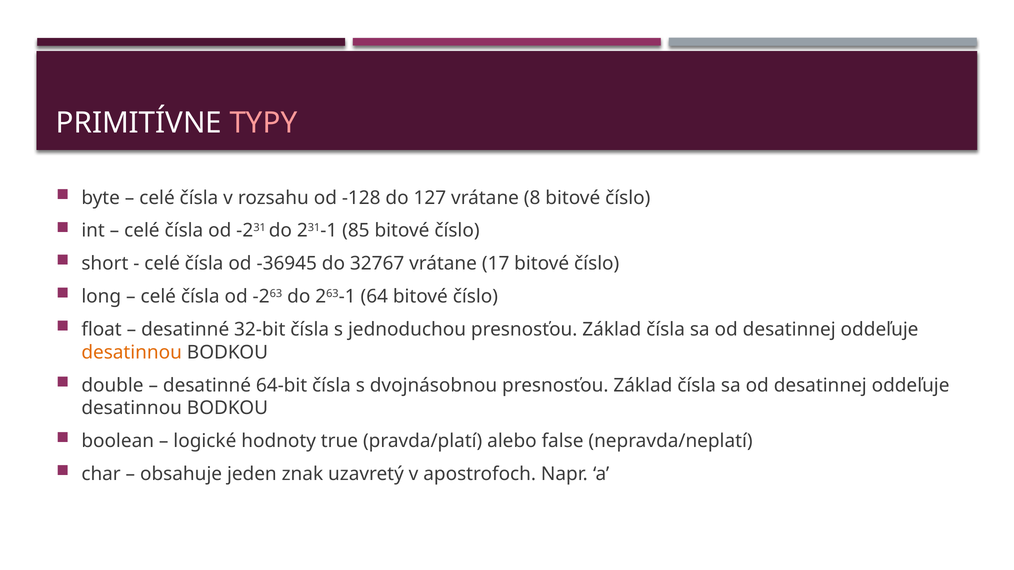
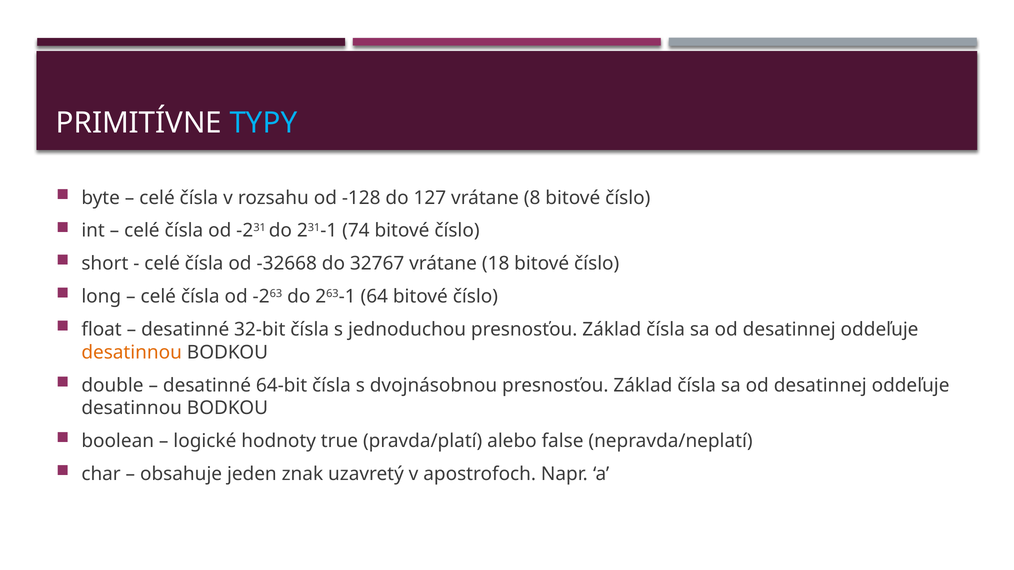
TYPY colour: pink -> light blue
85: 85 -> 74
-36945: -36945 -> -32668
17: 17 -> 18
